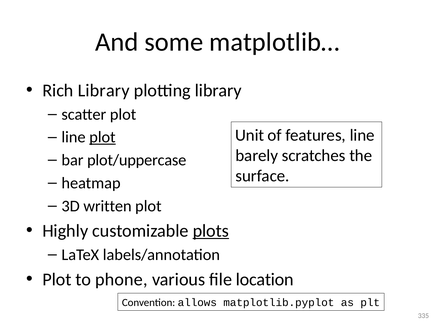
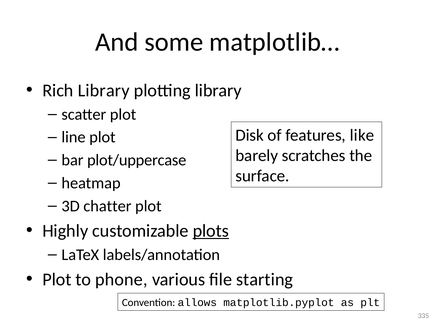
Unit: Unit -> Disk
features line: line -> like
plot at (102, 137) underline: present -> none
written: written -> chatter
location: location -> starting
